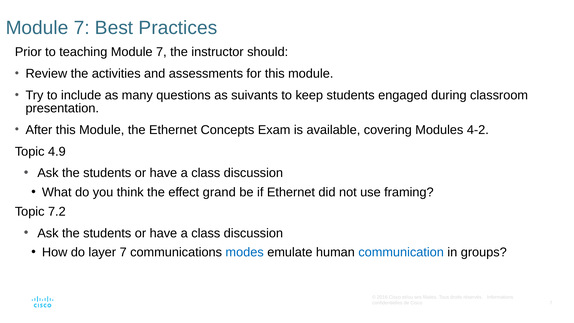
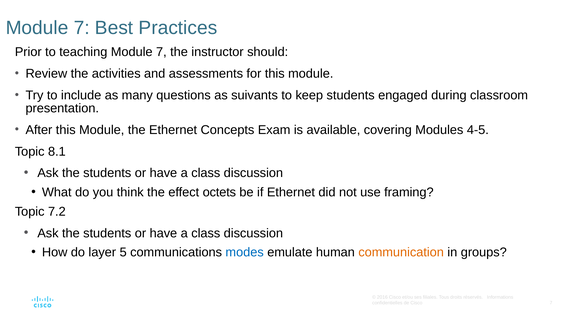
4-2: 4-2 -> 4-5
4.9: 4.9 -> 8.1
grand: grand -> octets
layer 7: 7 -> 5
communication colour: blue -> orange
